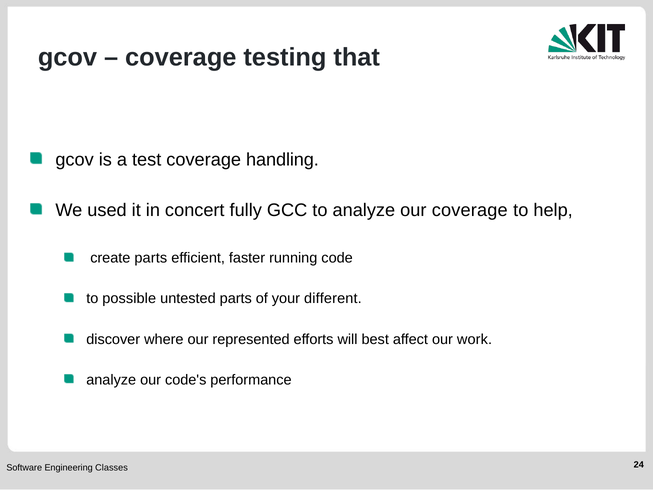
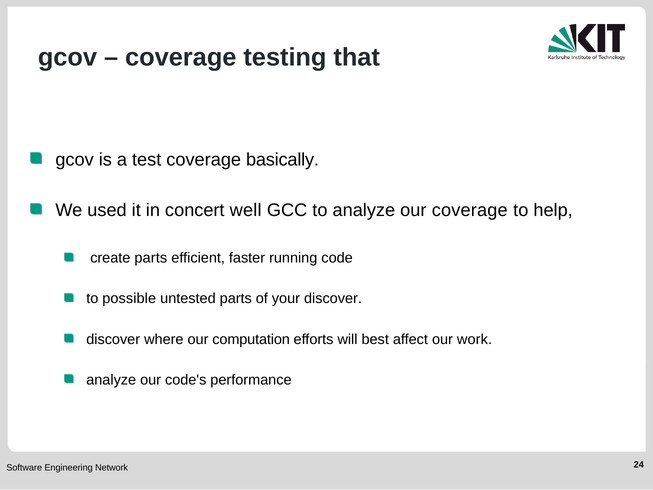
handling: handling -> basically
fully: fully -> well
your different: different -> discover
represented: represented -> computation
Classes: Classes -> Network
